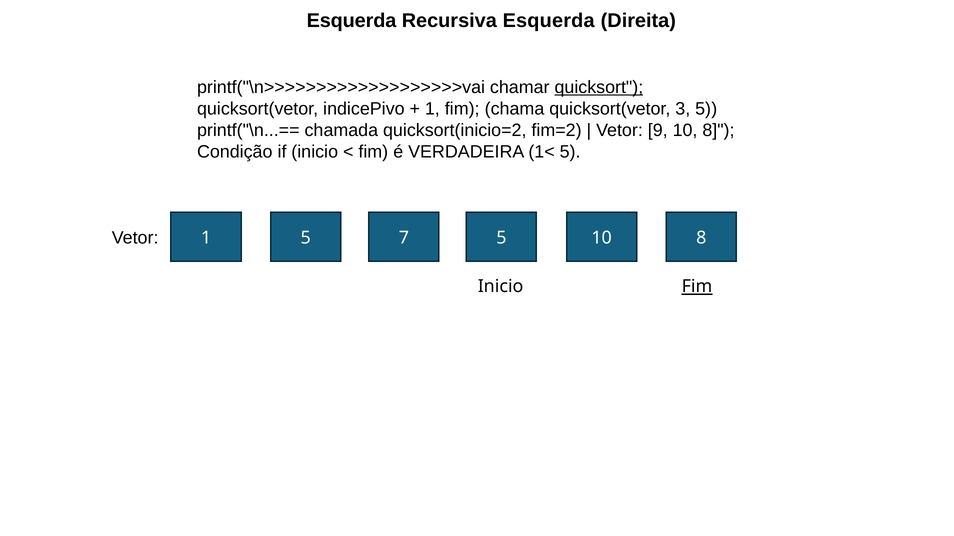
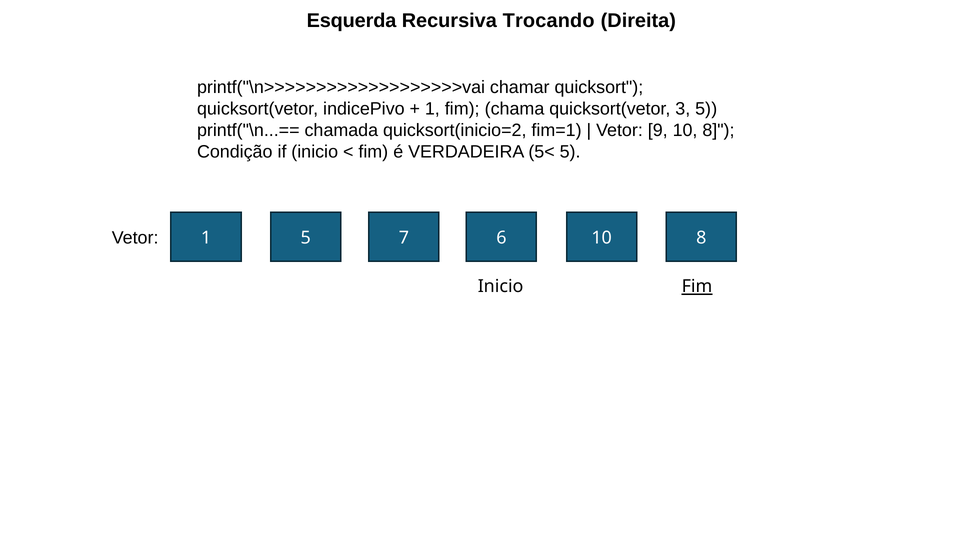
Recursiva Esquerda: Esquerda -> Trocando
quicksort underline: present -> none
fim=2: fim=2 -> fim=1
1<: 1< -> 5<
7 5: 5 -> 6
